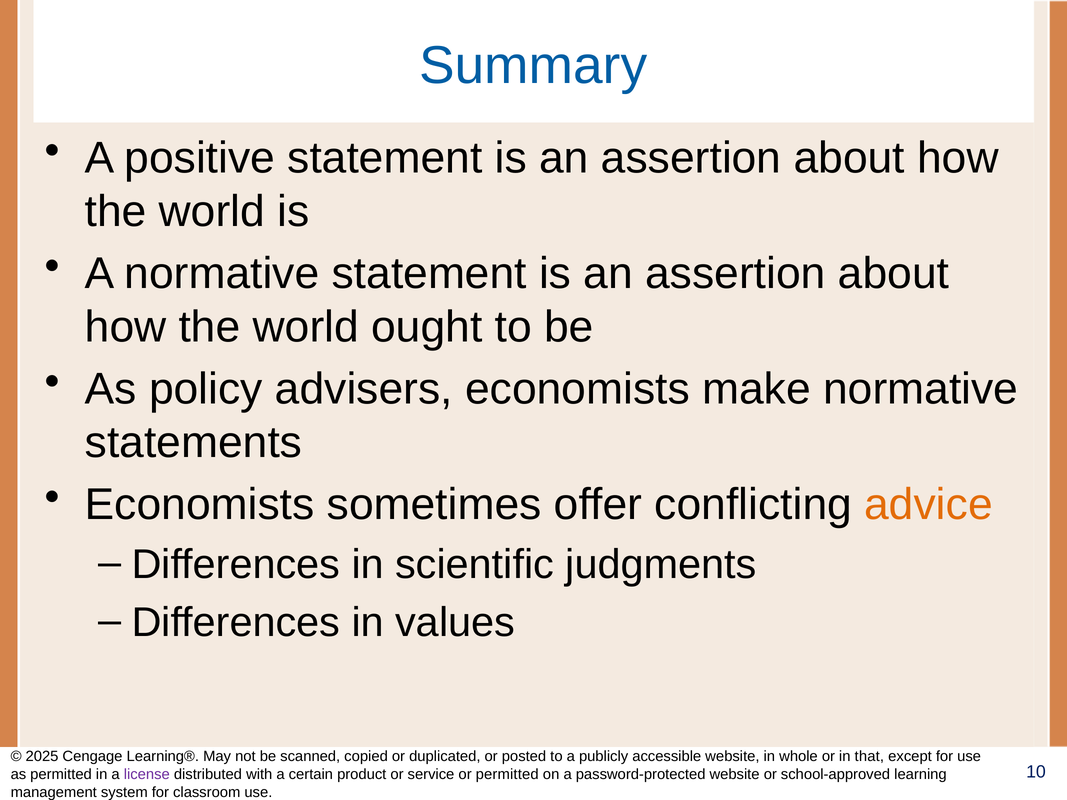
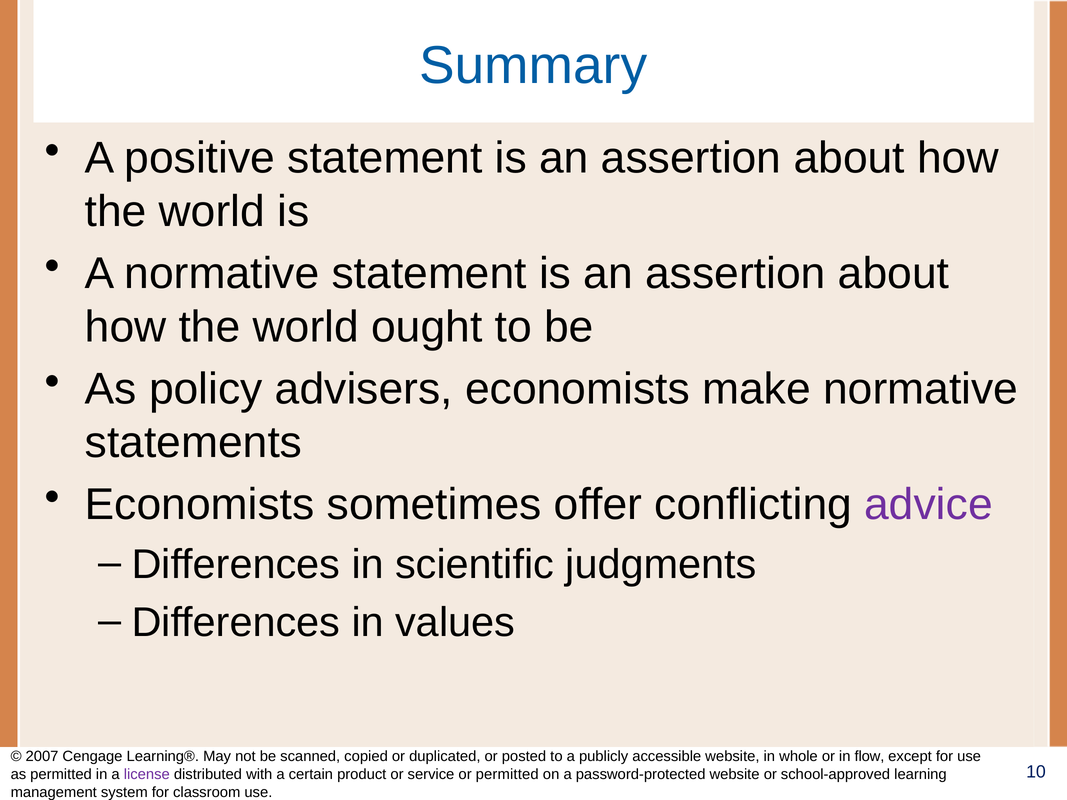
advice colour: orange -> purple
2025: 2025 -> 2007
that: that -> flow
